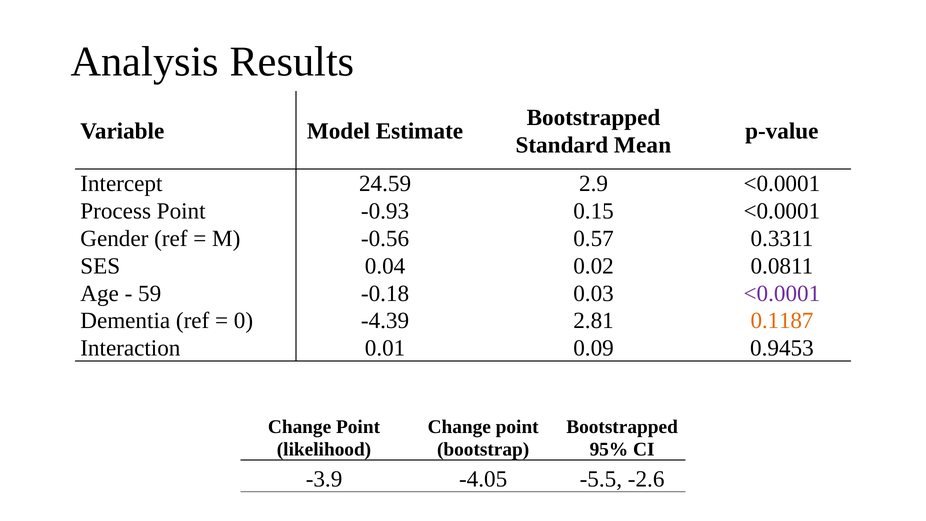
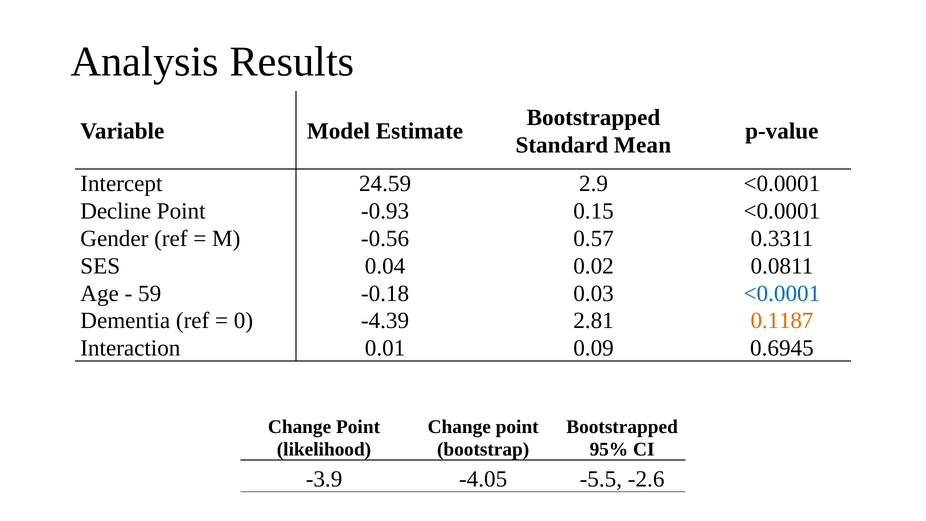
Process: Process -> Decline
<0.0001 at (782, 293) colour: purple -> blue
0.9453: 0.9453 -> 0.6945
